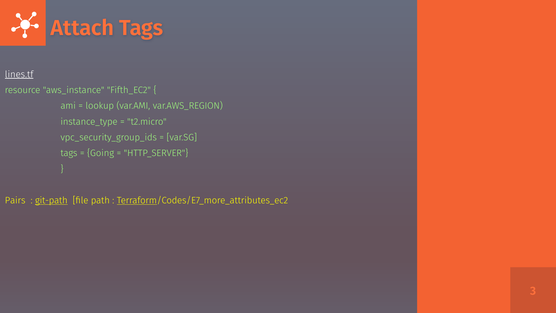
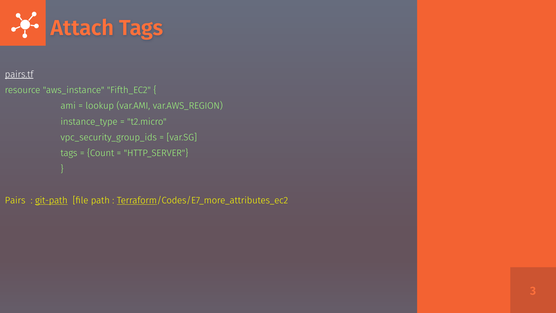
lines.tf: lines.tf -> pairs.tf
Going: Going -> Count
